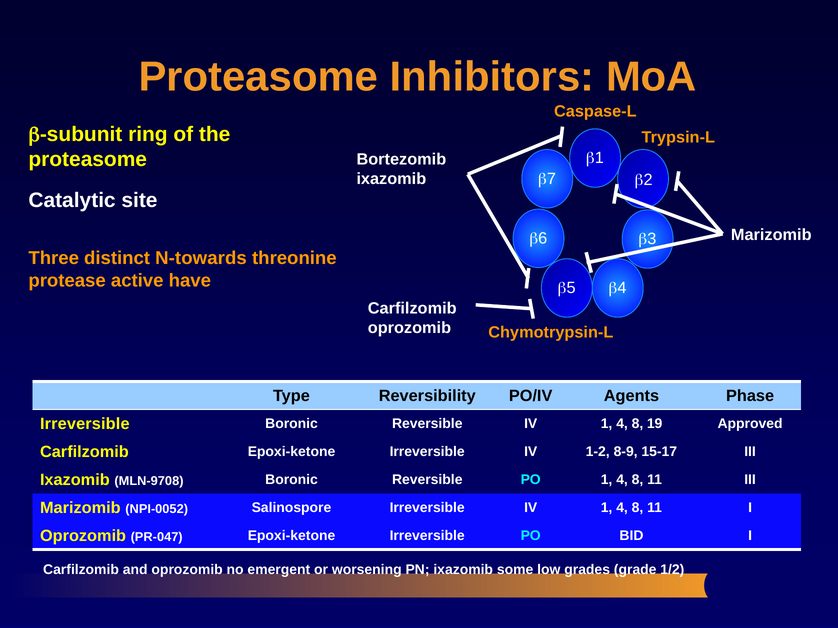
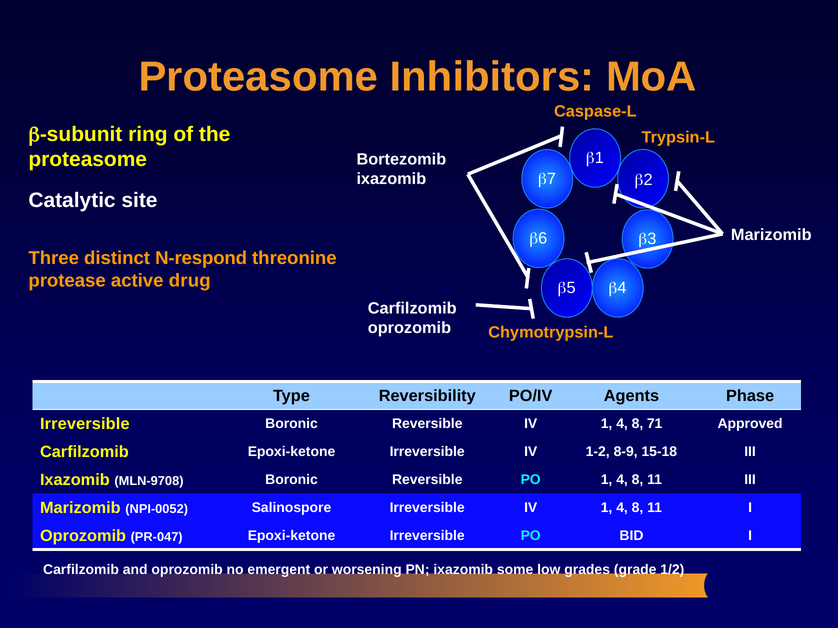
N-towards: N-towards -> N-respond
have: have -> drug
19: 19 -> 71
15-17: 15-17 -> 15-18
